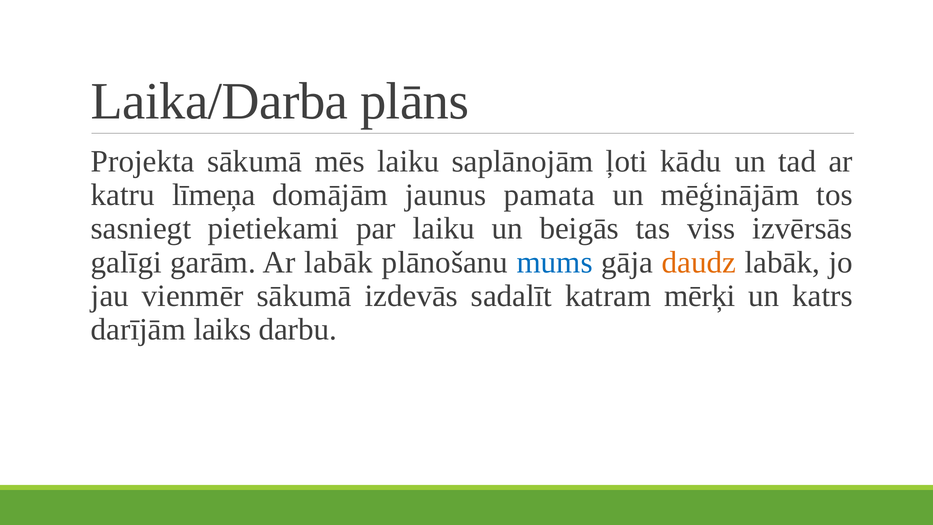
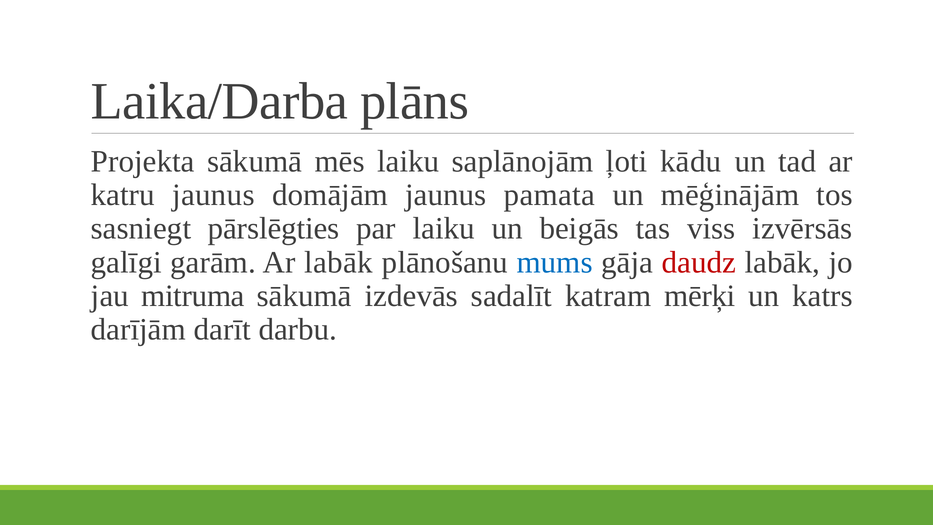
katru līmeņa: līmeņa -> jaunus
pietiekami: pietiekami -> pārslēgties
daudz colour: orange -> red
vienmēr: vienmēr -> mitruma
laiks: laiks -> darīt
